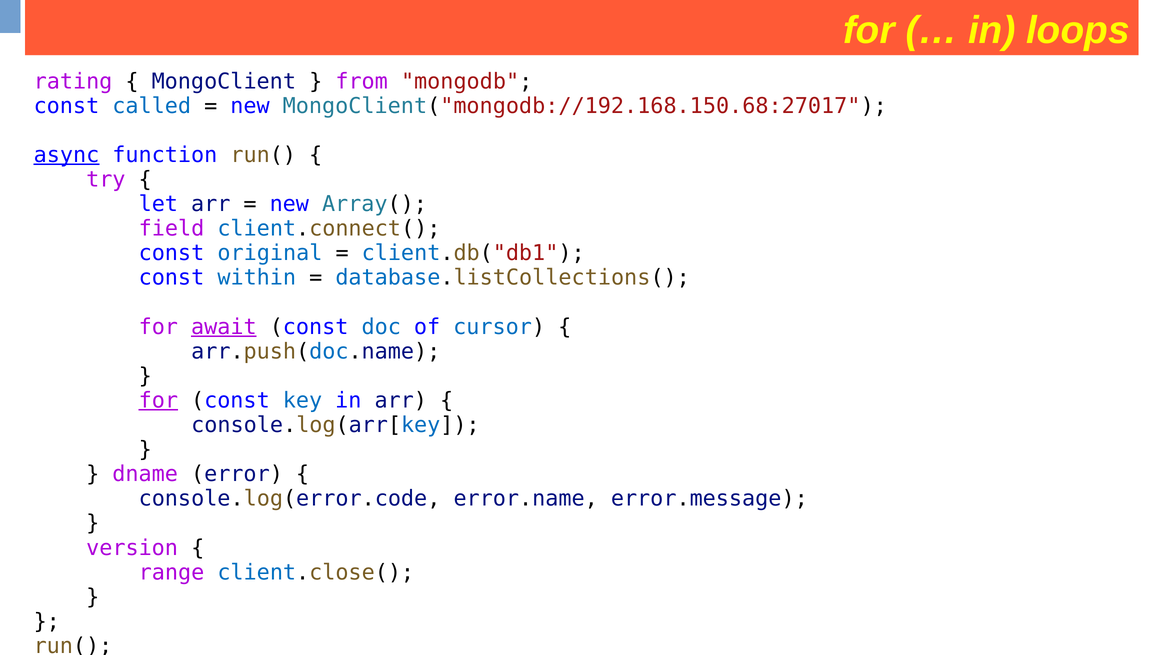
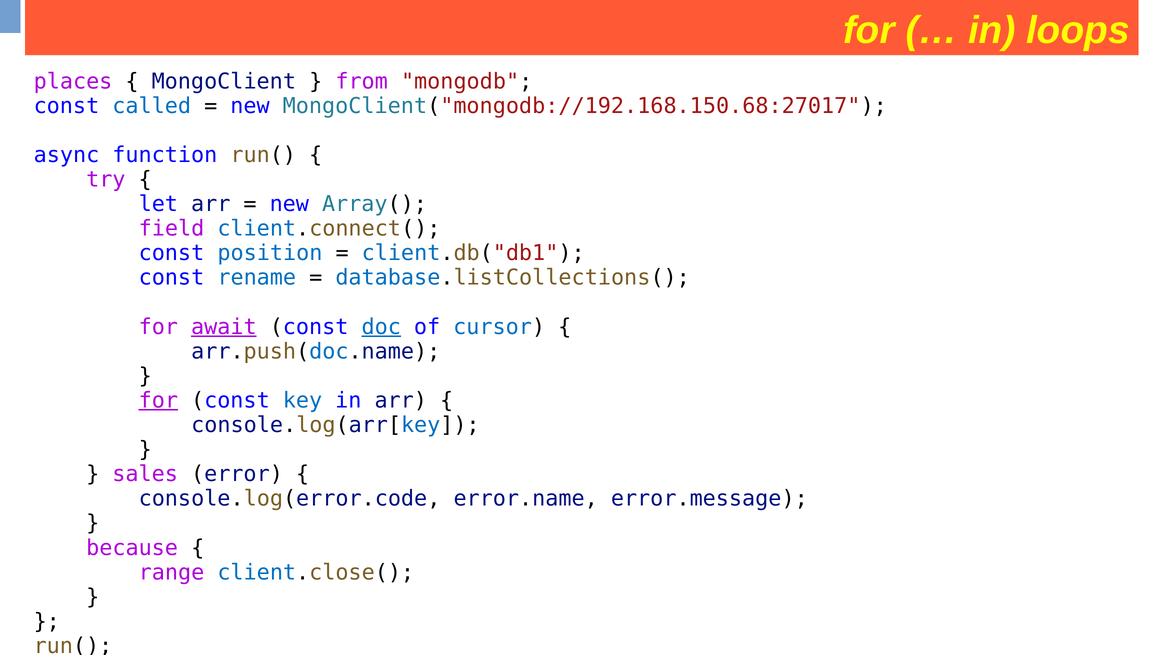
rating: rating -> places
async underline: present -> none
original: original -> position
within: within -> rename
doc underline: none -> present
dname: dname -> sales
version: version -> because
